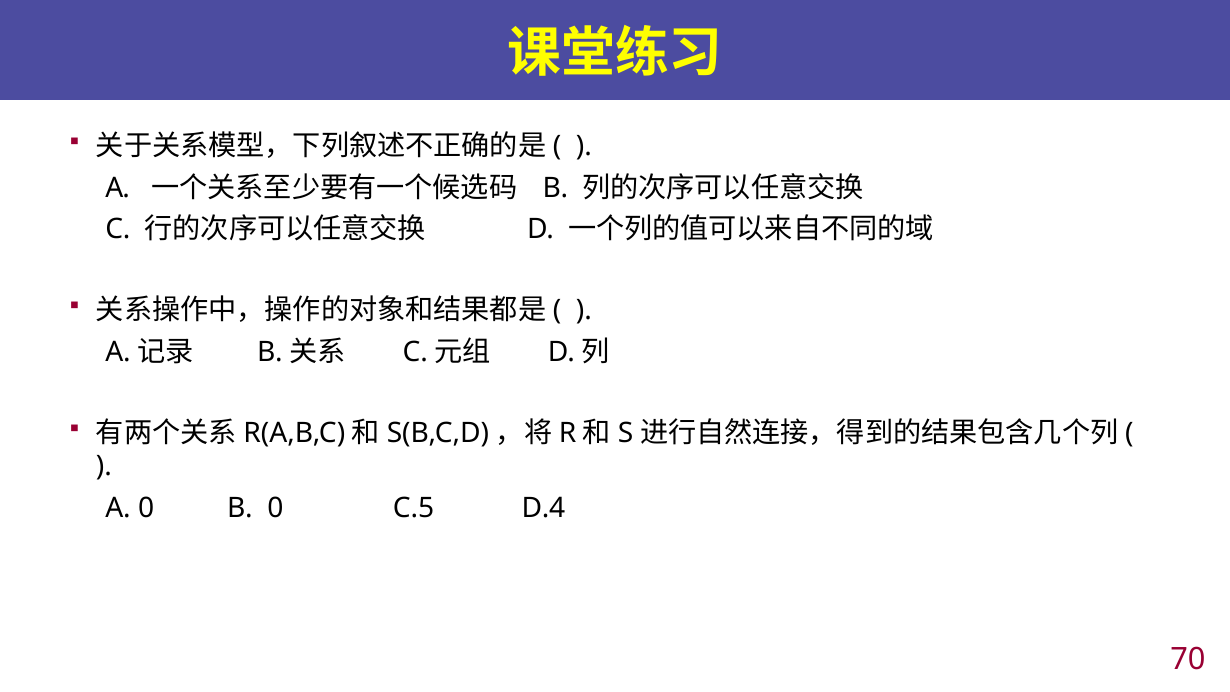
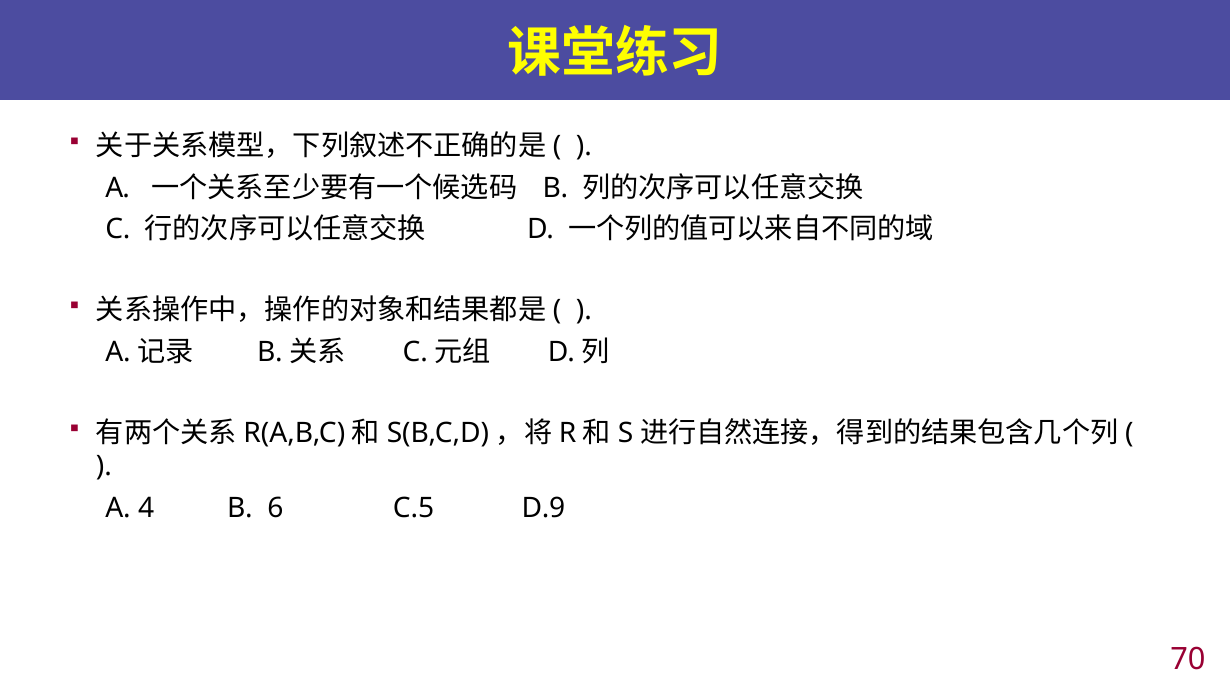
A 0: 0 -> 4
B 0: 0 -> 6
D.4: D.4 -> D.9
